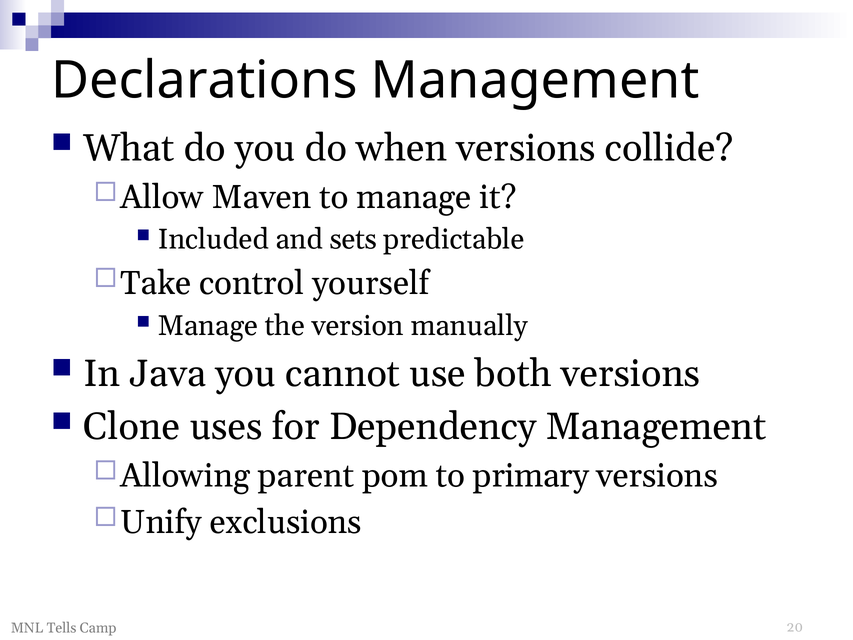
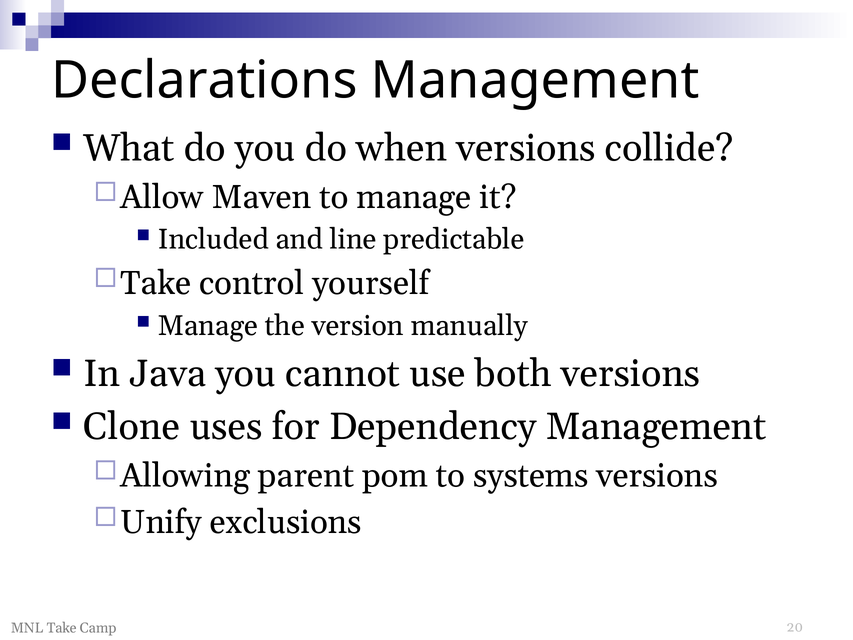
sets: sets -> line
primary: primary -> systems
MNL Tells: Tells -> Take
